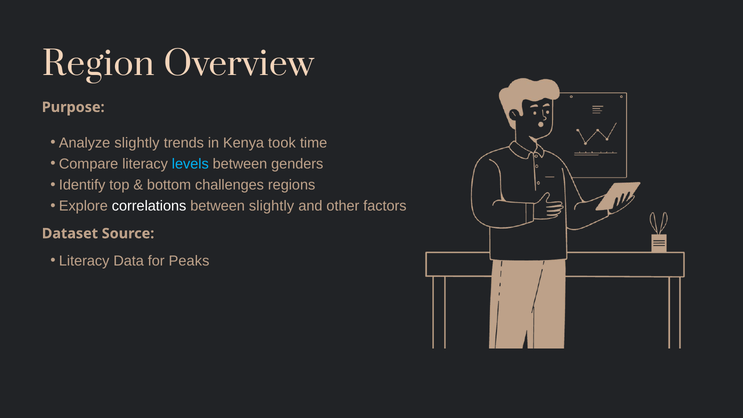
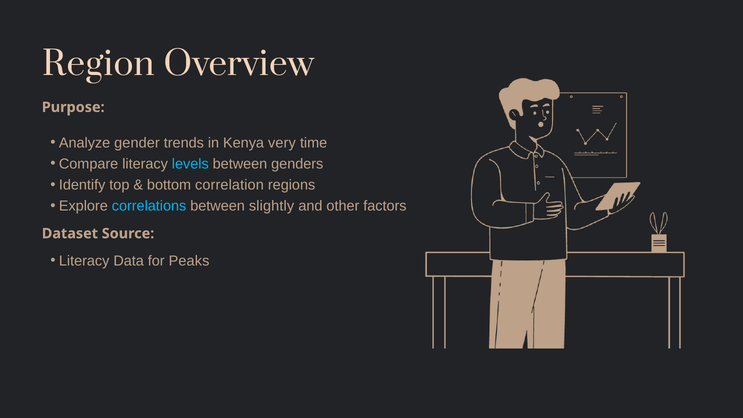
Analyze slightly: slightly -> gender
took: took -> very
challenges: challenges -> correlation
correlations colour: white -> light blue
